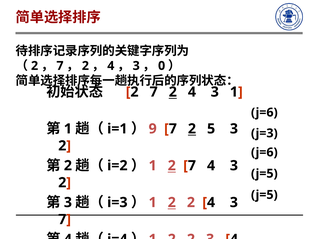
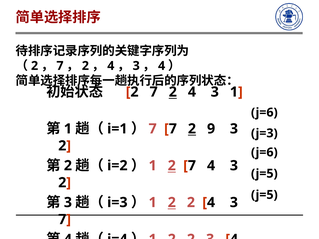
0 at (162, 66): 0 -> 4
9 at (153, 129): 9 -> 7
2 5: 5 -> 9
